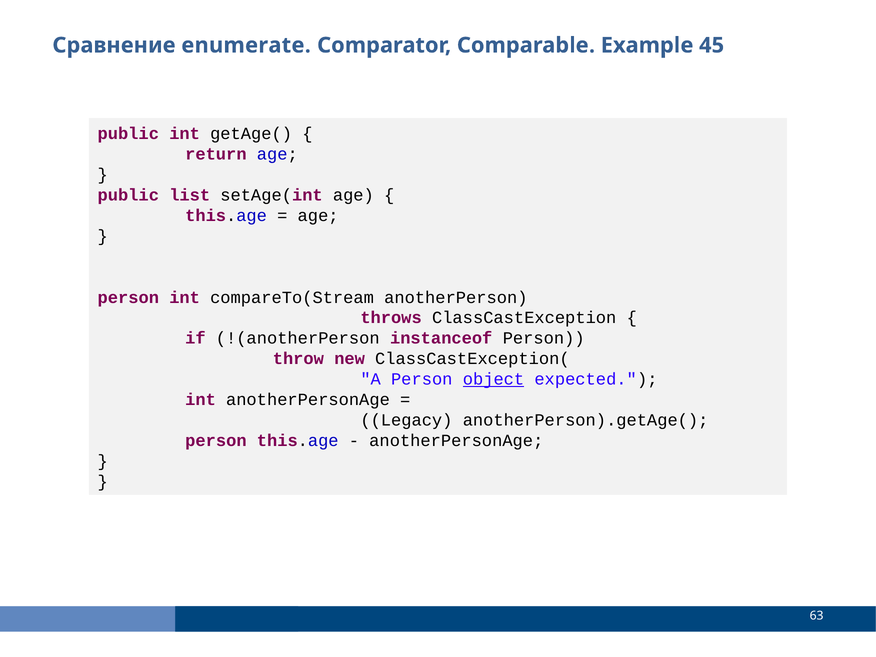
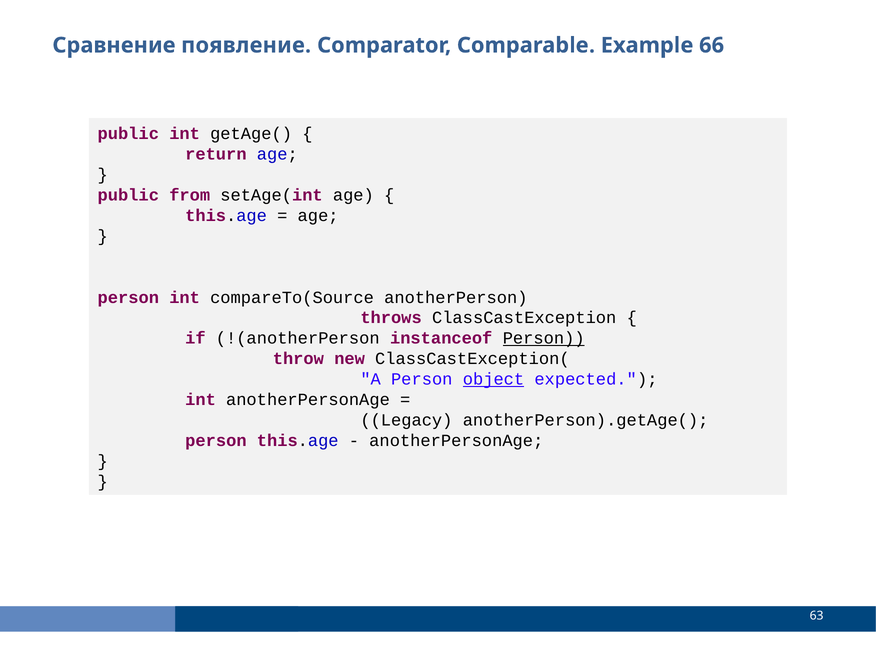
enumerate: enumerate -> появление
45: 45 -> 66
list: list -> from
compareTo(Stream: compareTo(Stream -> compareTo(Source
Person at (544, 338) underline: none -> present
